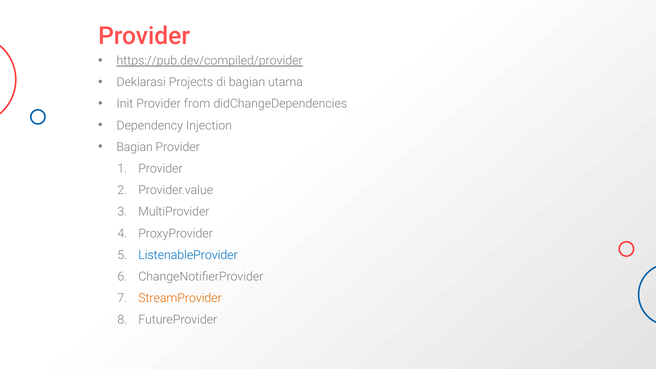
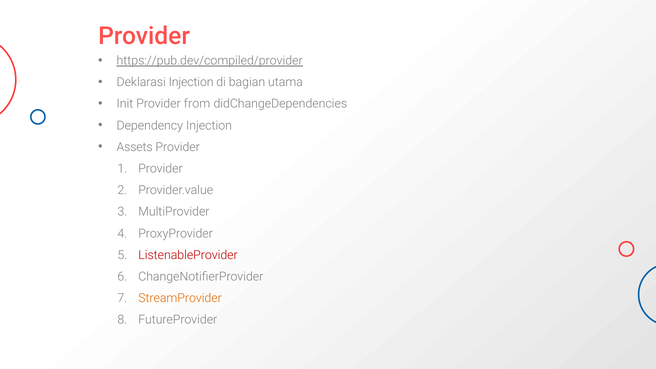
Deklarasi Projects: Projects -> Injection
Bagian at (135, 147): Bagian -> Assets
ListenableProvider colour: blue -> red
